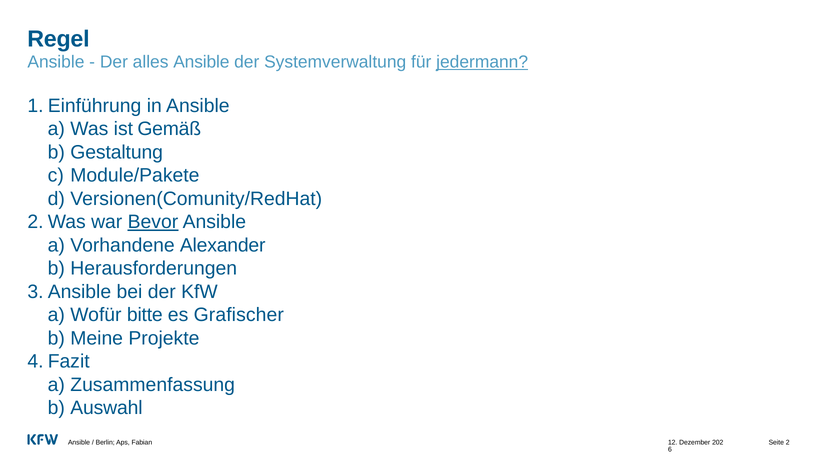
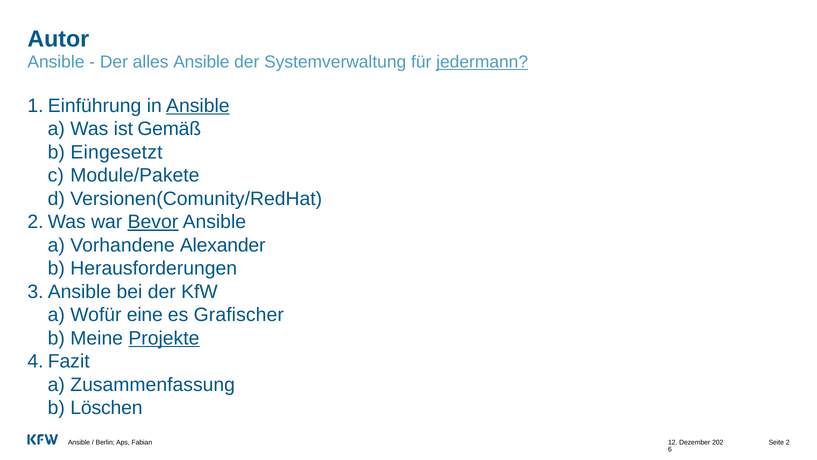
Regel: Regel -> Autor
Ansible at (198, 106) underline: none -> present
Gestaltung: Gestaltung -> Eingesetzt
bitte: bitte -> eine
Projekte underline: none -> present
Auswahl: Auswahl -> Löschen
